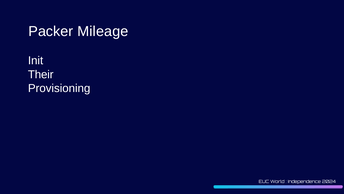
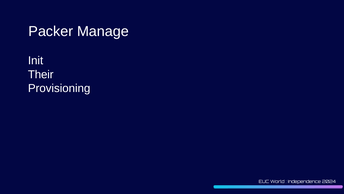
Mileage: Mileage -> Manage
